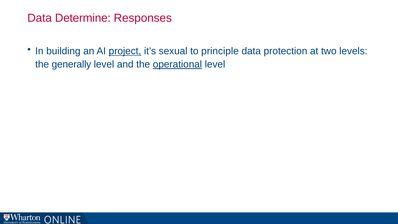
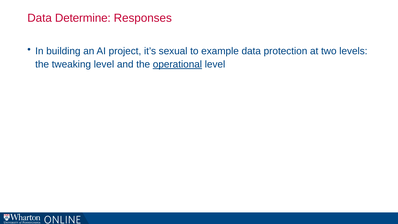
project underline: present -> none
principle: principle -> example
generally: generally -> tweaking
